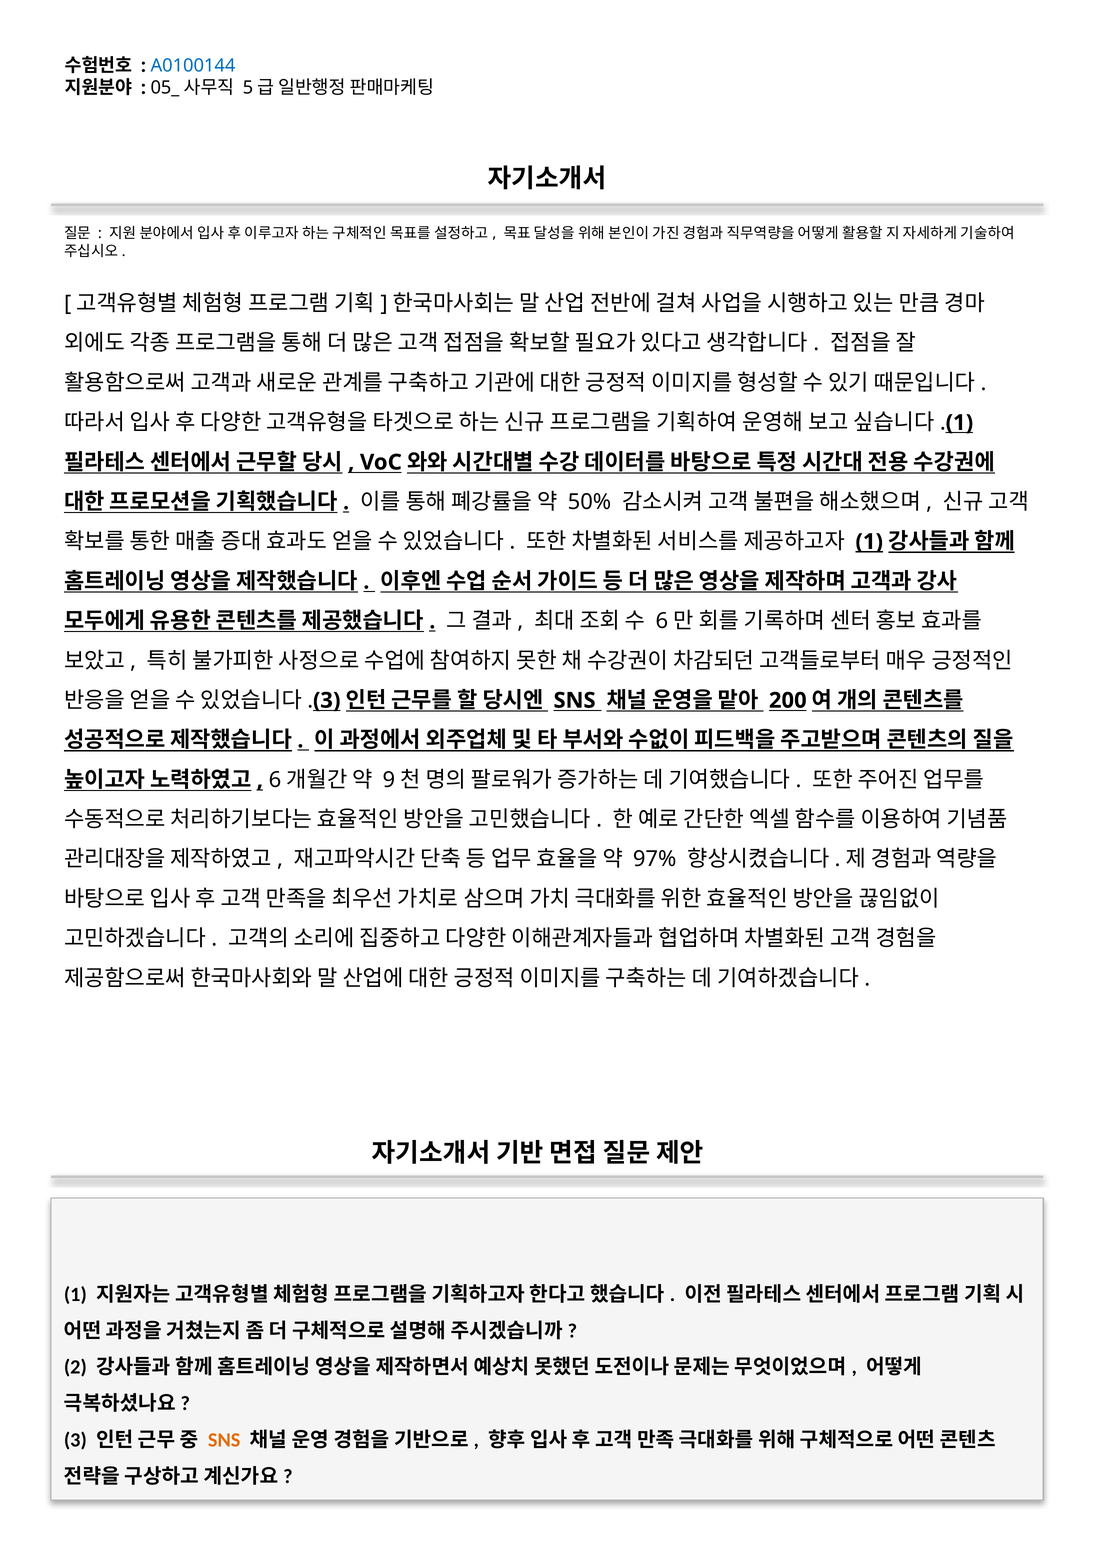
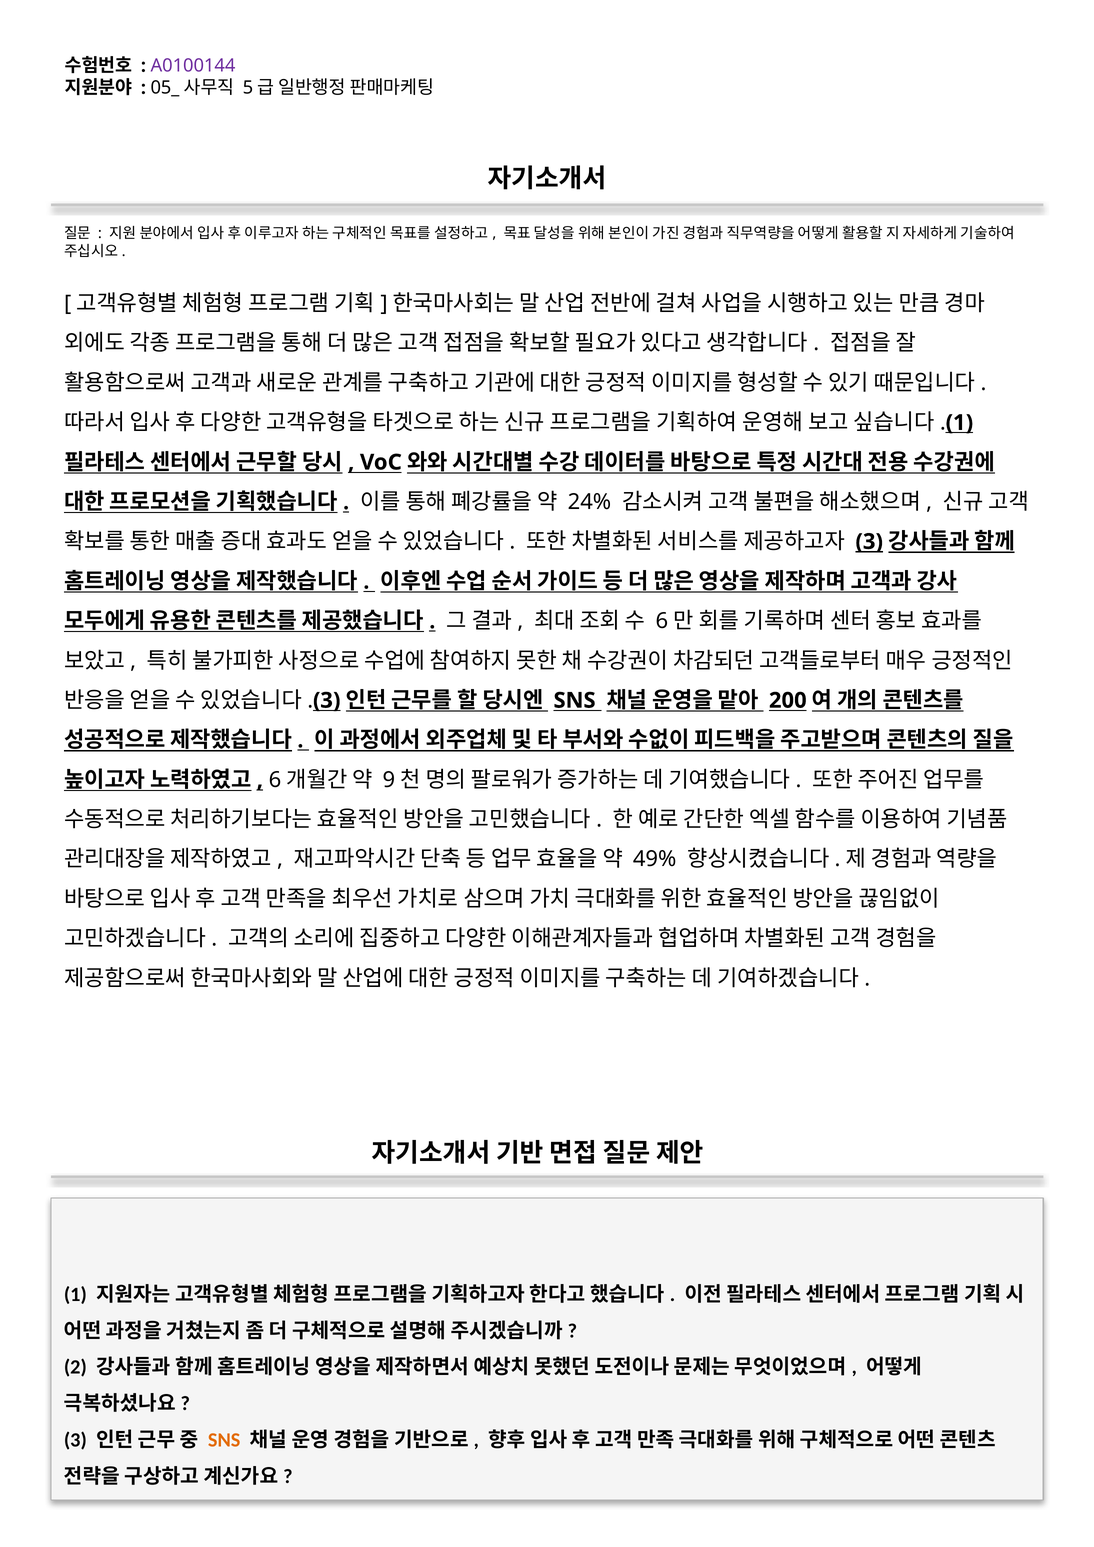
A0100144 colour: blue -> purple
50%: 50% -> 24%
1 at (869, 542): 1 -> 3
97%: 97% -> 49%
